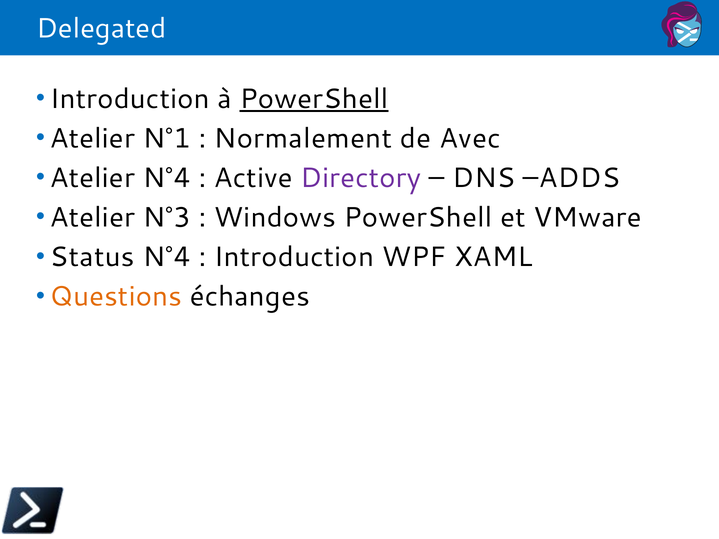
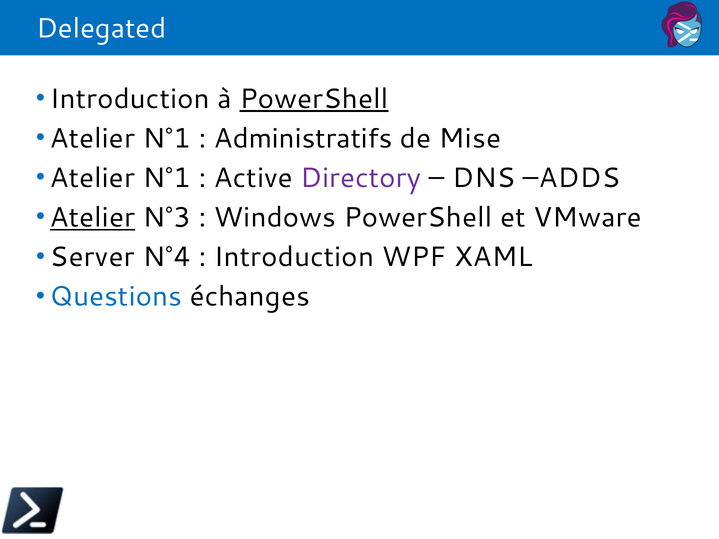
Normalement: Normalement -> Administratifs
Avec: Avec -> Mise
N°4 at (167, 178): N°4 -> N°1
Atelier at (92, 218) underline: none -> present
Status: Status -> Server
Questions colour: orange -> blue
